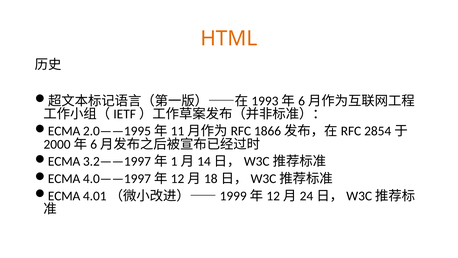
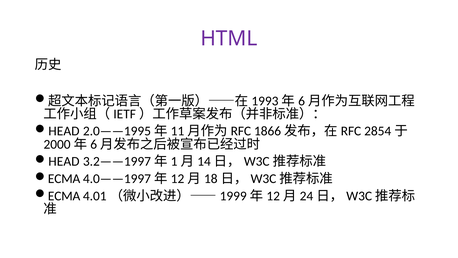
HTML colour: orange -> purple
ECMA at (64, 131): ECMA -> HEAD
ECMA at (64, 161): ECMA -> HEAD
